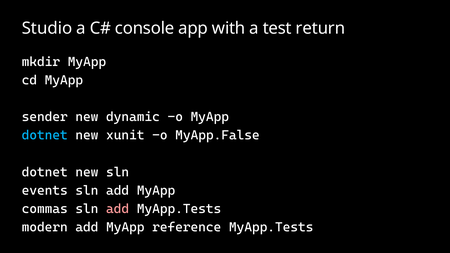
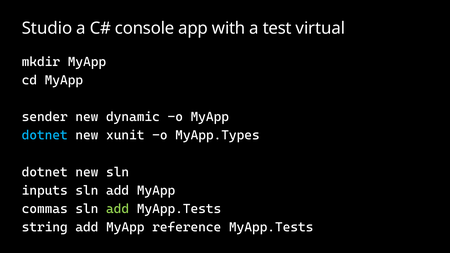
return: return -> virtual
MyApp.False: MyApp.False -> MyApp.Types
events: events -> inputs
add at (118, 209) colour: pink -> light green
modern: modern -> string
